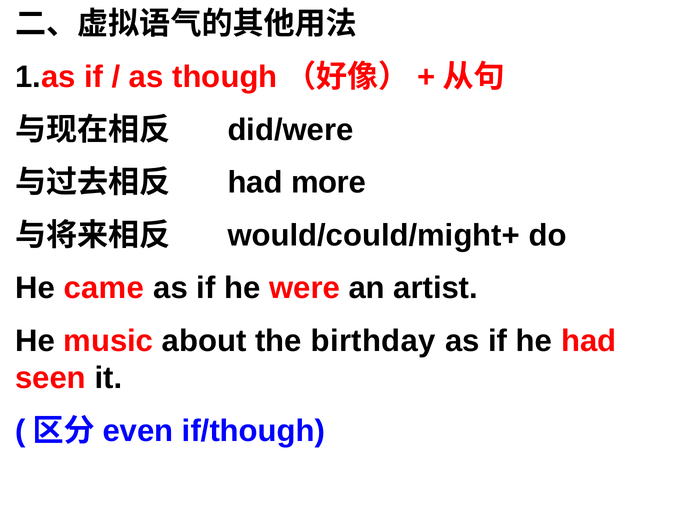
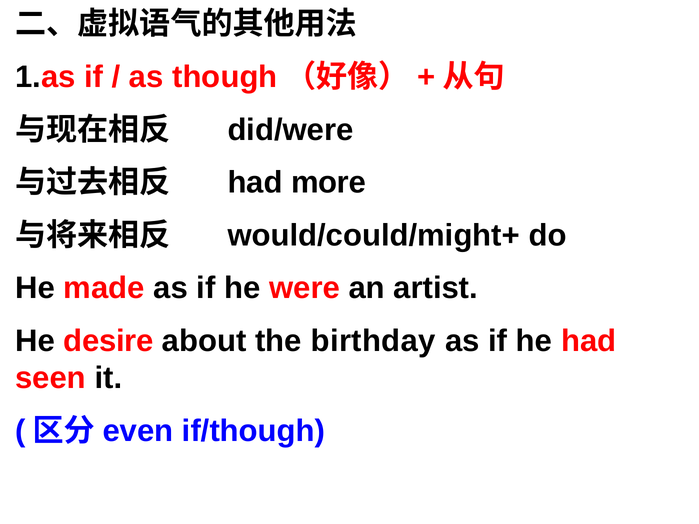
came: came -> made
music: music -> desire
